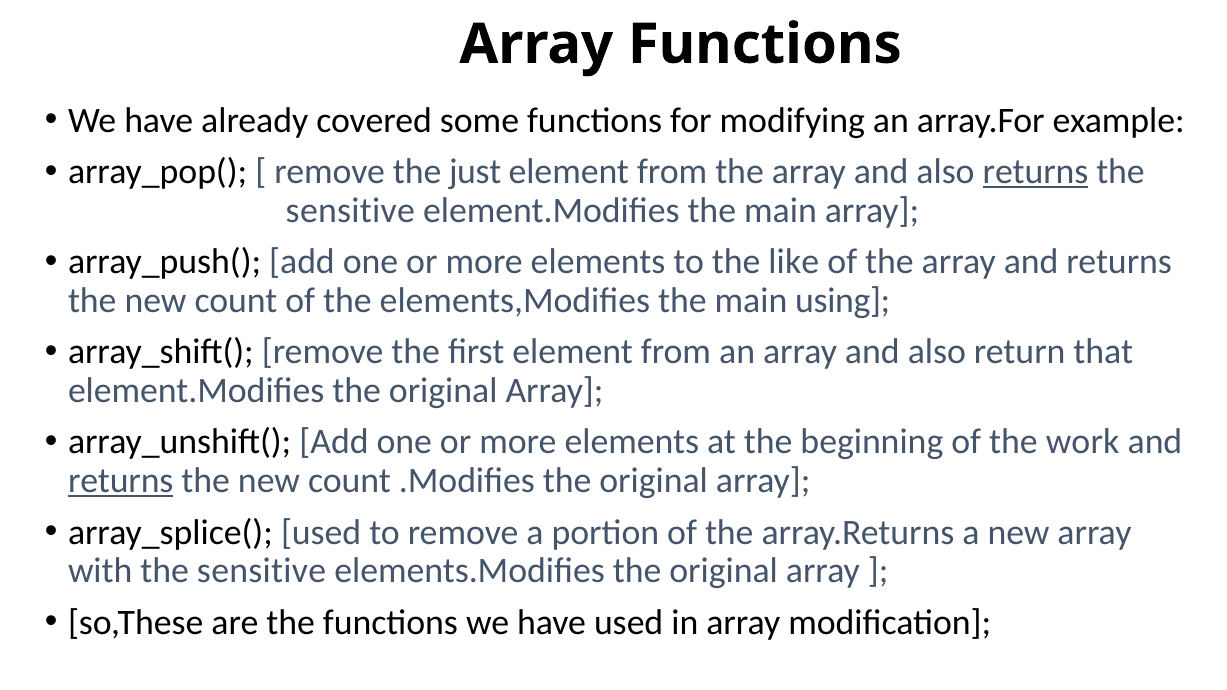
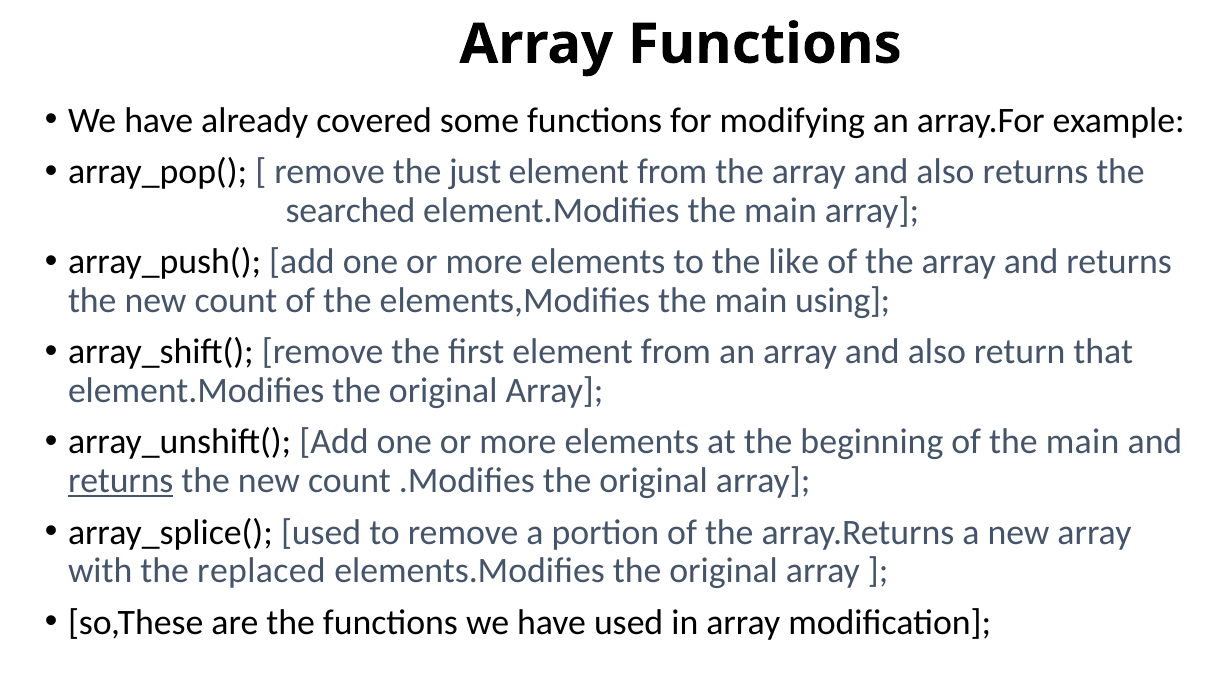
returns at (1035, 172) underline: present -> none
sensitive at (350, 211): sensitive -> searched
of the work: work -> main
with the sensitive: sensitive -> replaced
